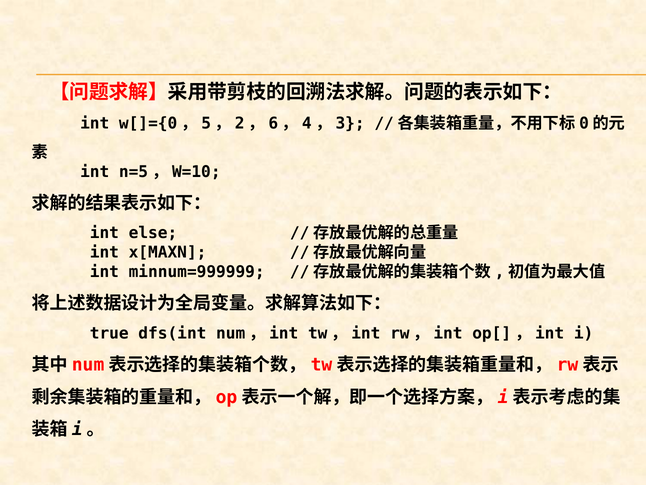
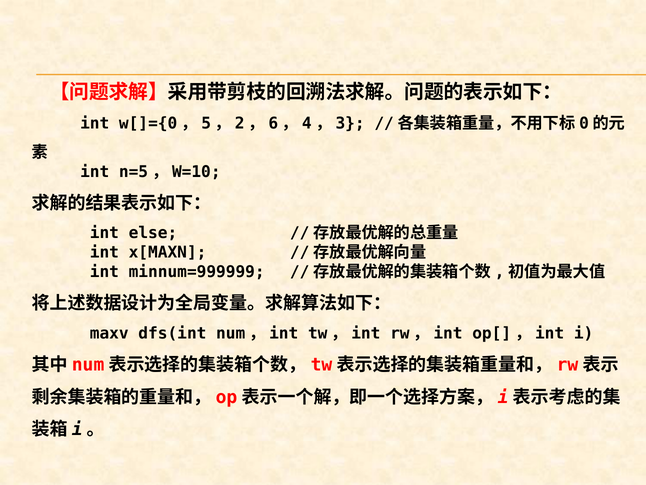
true: true -> maxv
